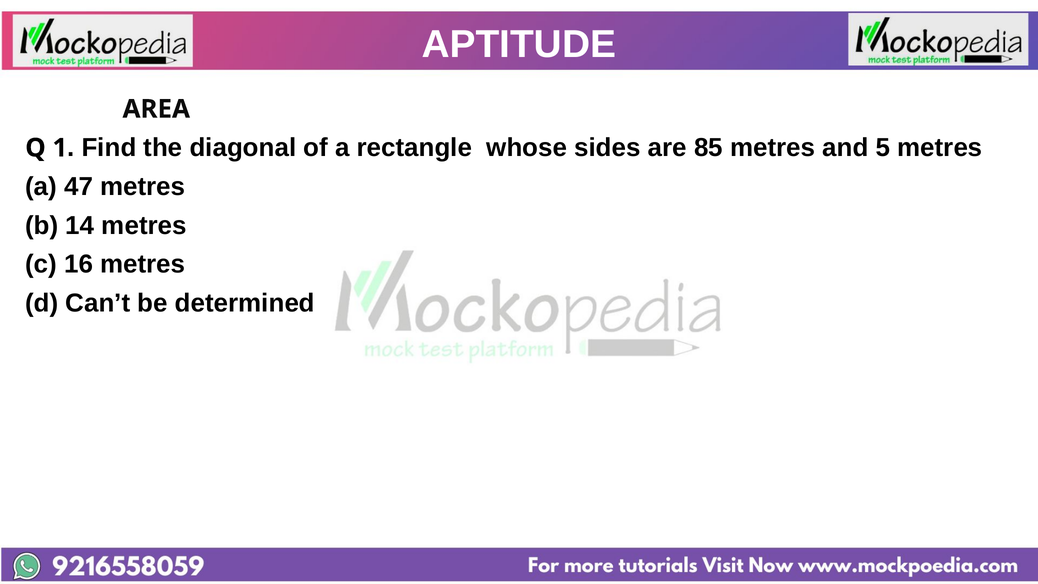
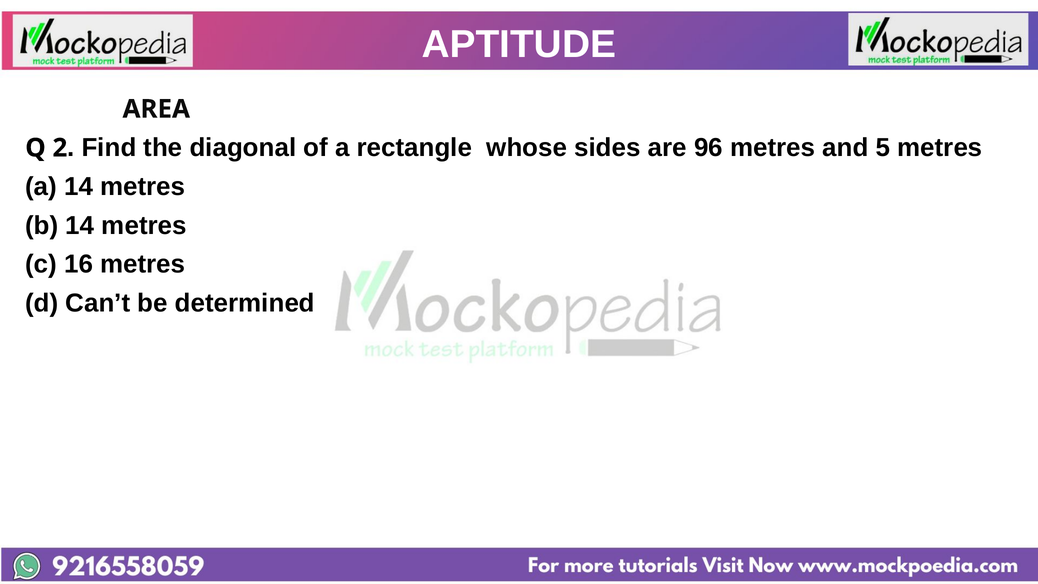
1: 1 -> 2
85: 85 -> 96
a 47: 47 -> 14
